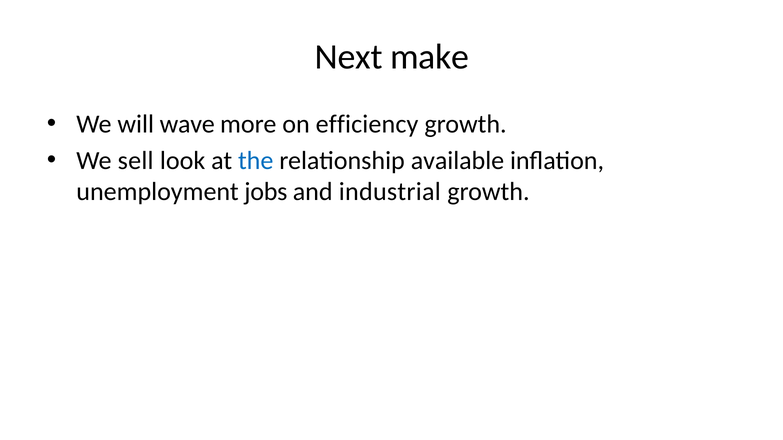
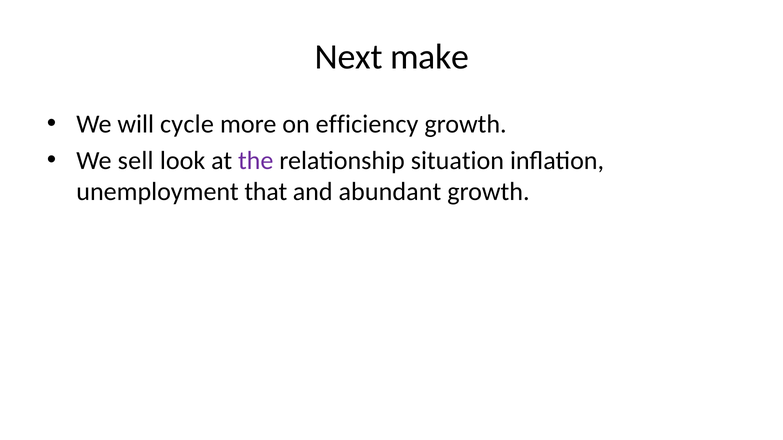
wave: wave -> cycle
the colour: blue -> purple
available: available -> situation
jobs: jobs -> that
industrial: industrial -> abundant
